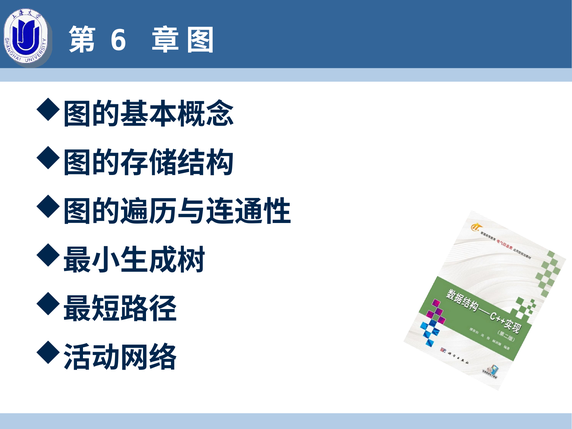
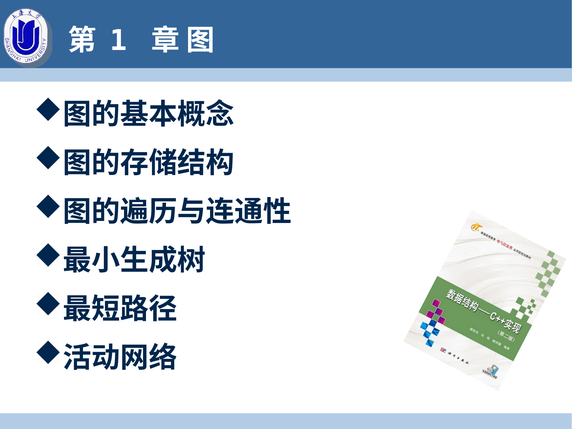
6: 6 -> 1
